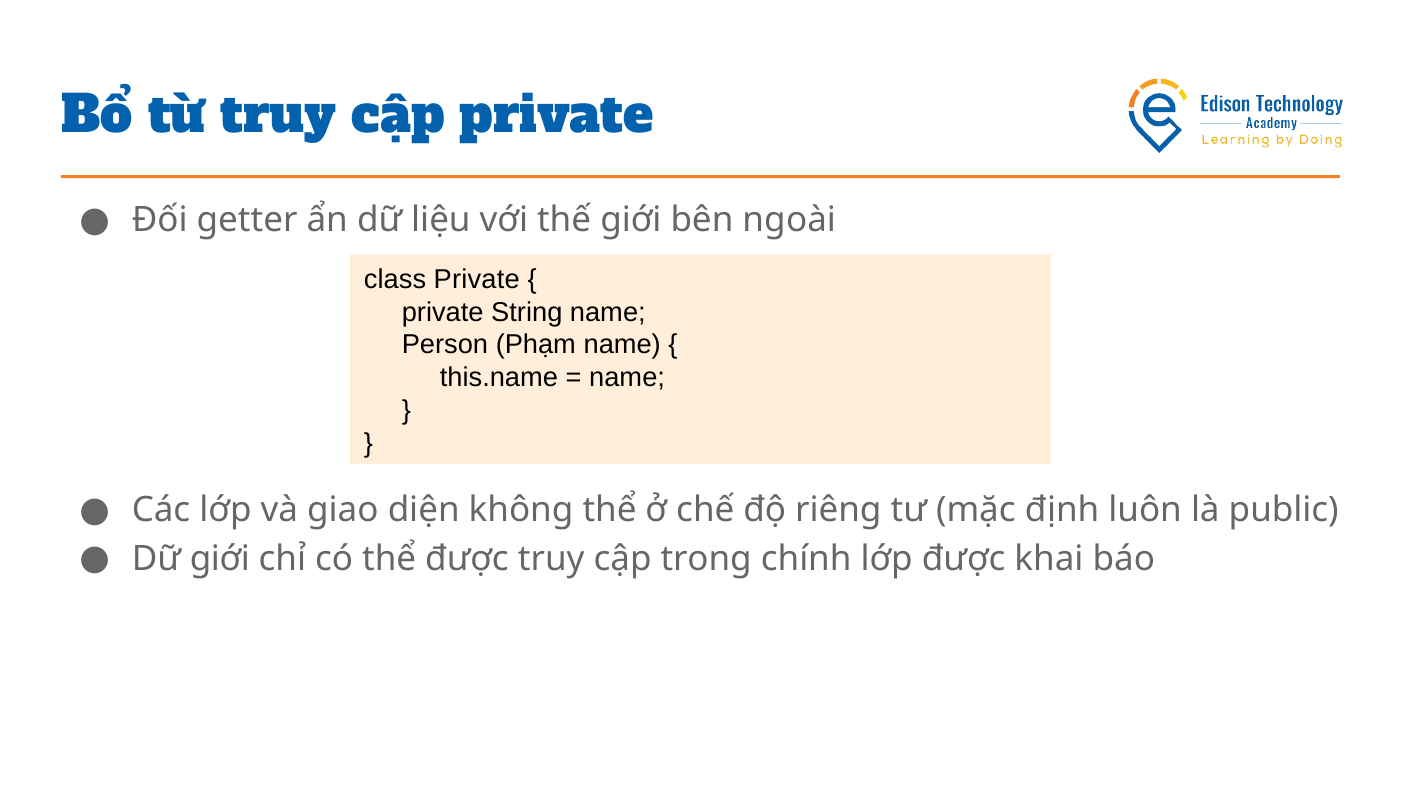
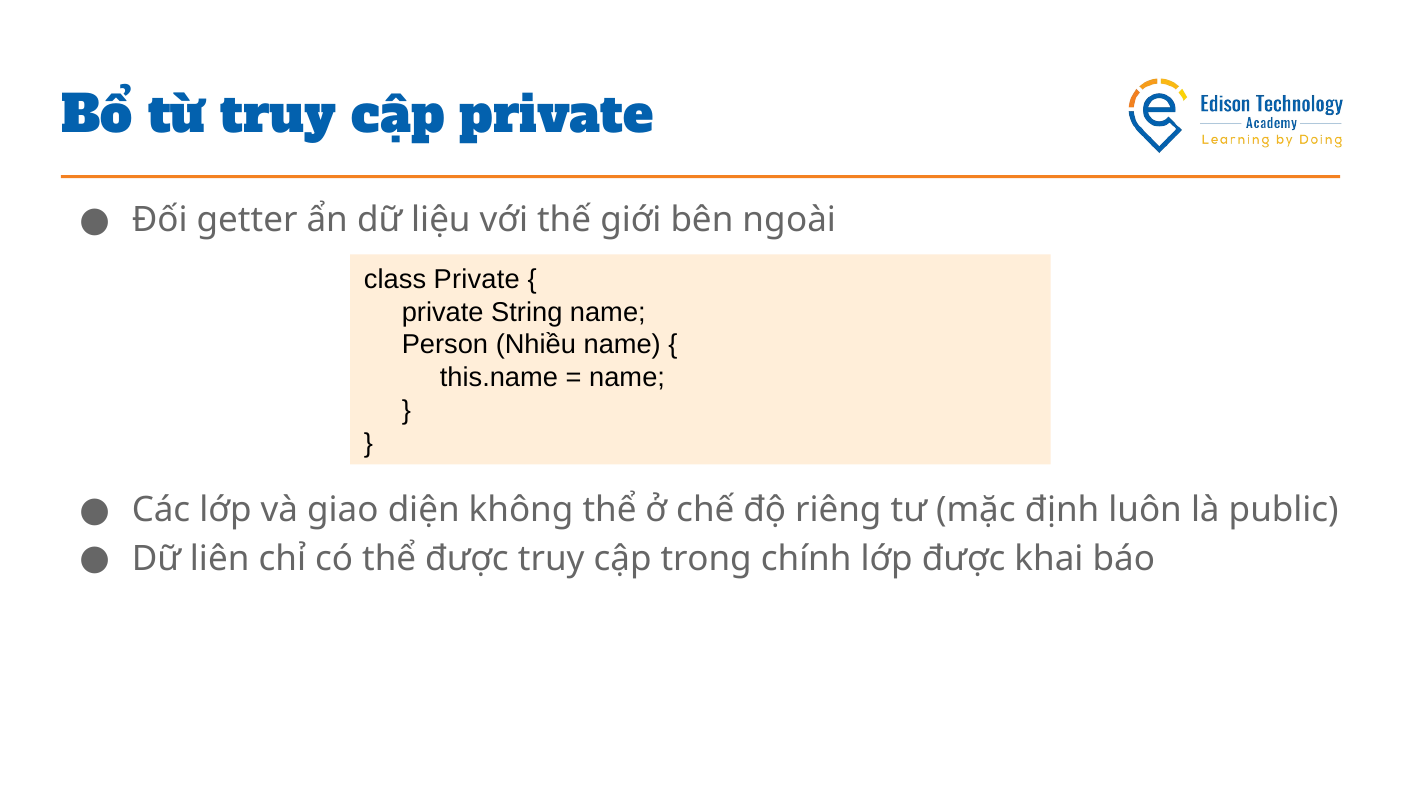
Phạm: Phạm -> Nhiều
Dữ giới: giới -> liên
